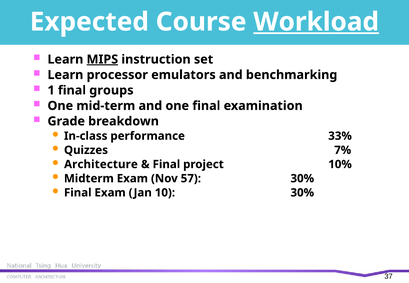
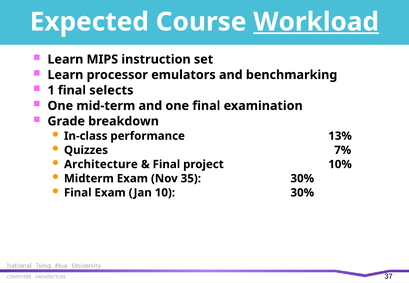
MIPS underline: present -> none
groups: groups -> selects
33%: 33% -> 13%
57: 57 -> 35
